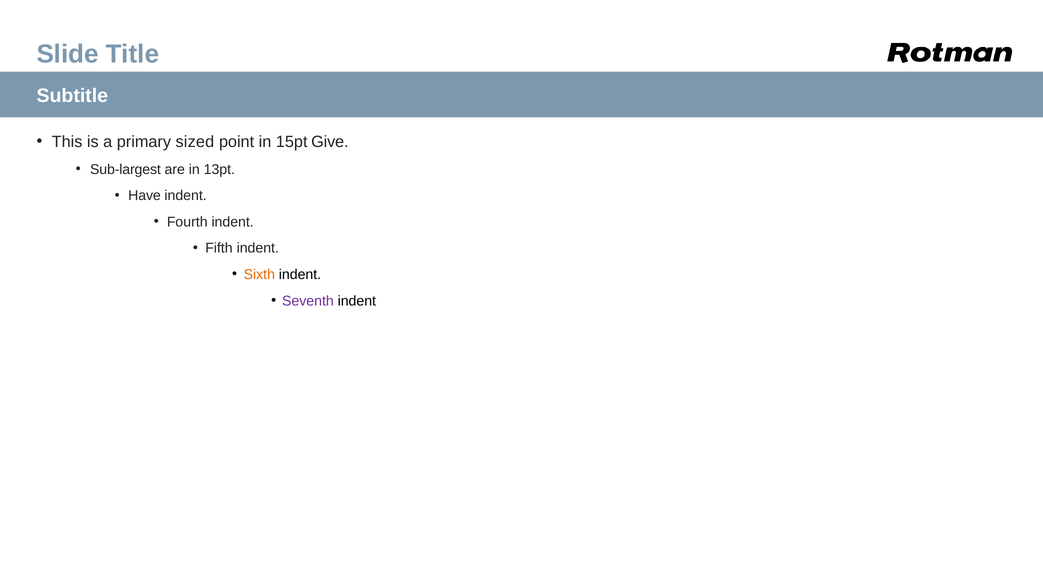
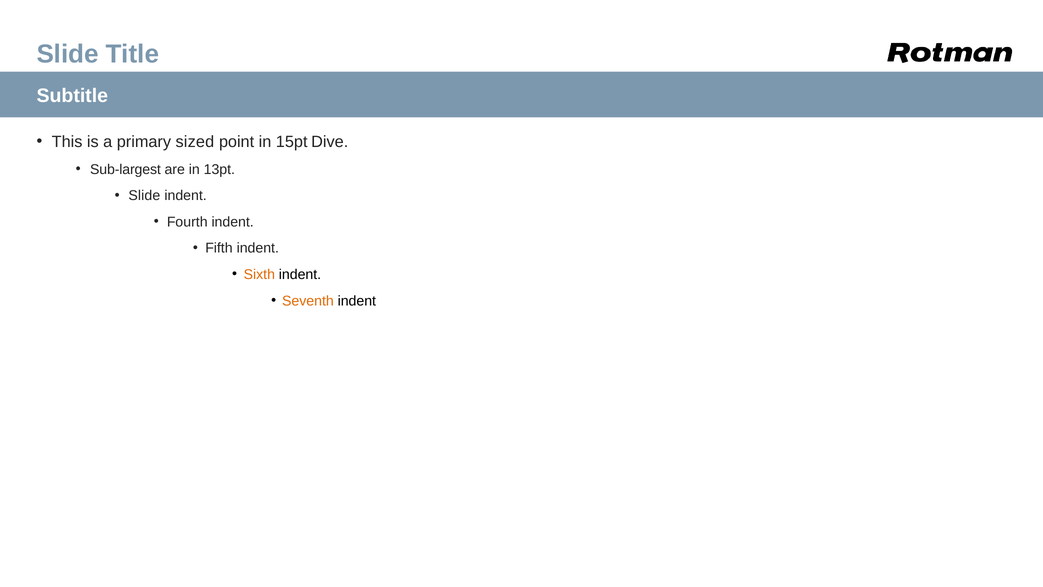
Give: Give -> Dive
Have at (145, 196): Have -> Slide
Seventh colour: purple -> orange
